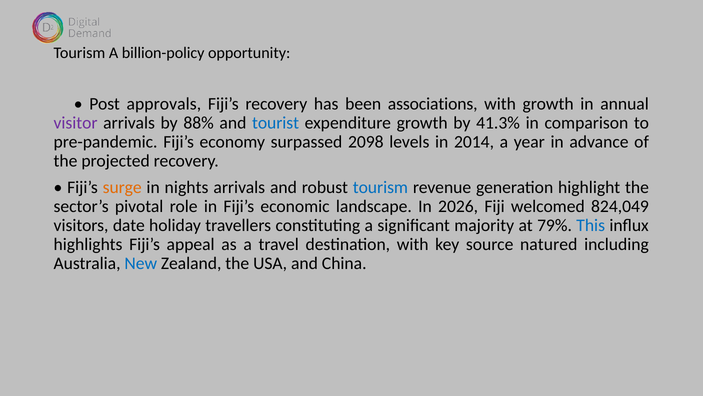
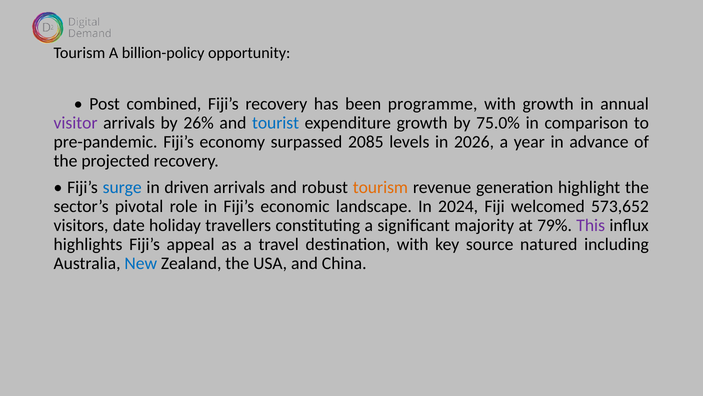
approvals: approvals -> combined
associations: associations -> programme
88%: 88% -> 26%
41.3%: 41.3% -> 75.0%
2098: 2098 -> 2085
2014: 2014 -> 2026
surge colour: orange -> blue
nights: nights -> driven
tourism at (380, 187) colour: blue -> orange
2026: 2026 -> 2024
824,049: 824,049 -> 573,652
This colour: blue -> purple
